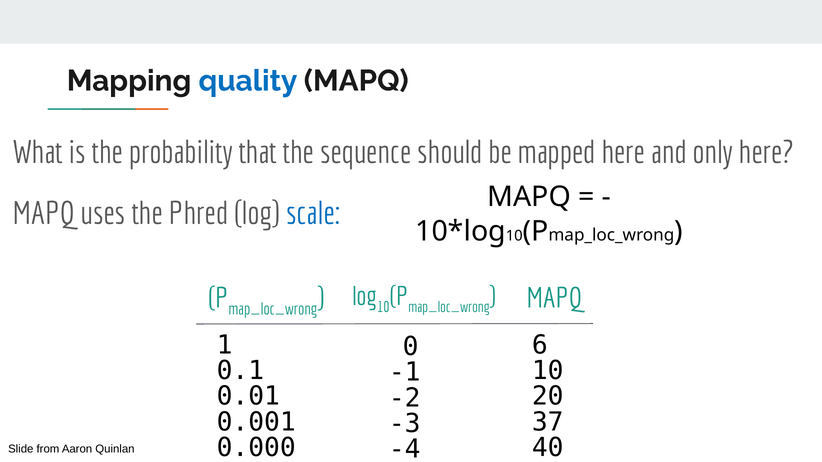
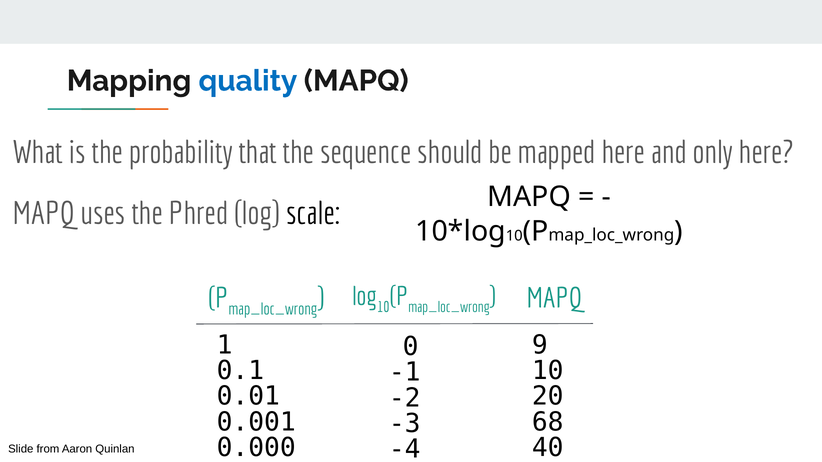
scale colour: blue -> black
6: 6 -> 9
37: 37 -> 68
